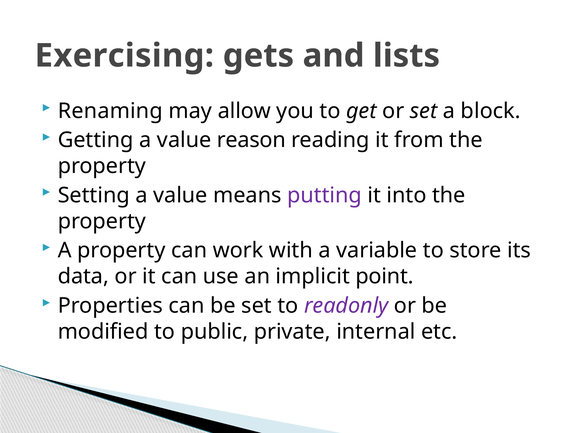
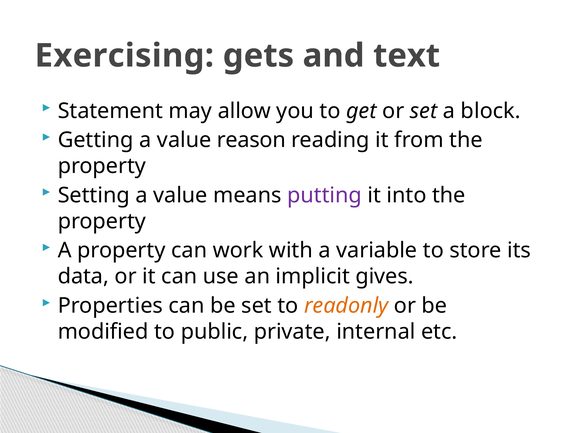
lists: lists -> text
Renaming: Renaming -> Statement
point: point -> gives
readonly colour: purple -> orange
